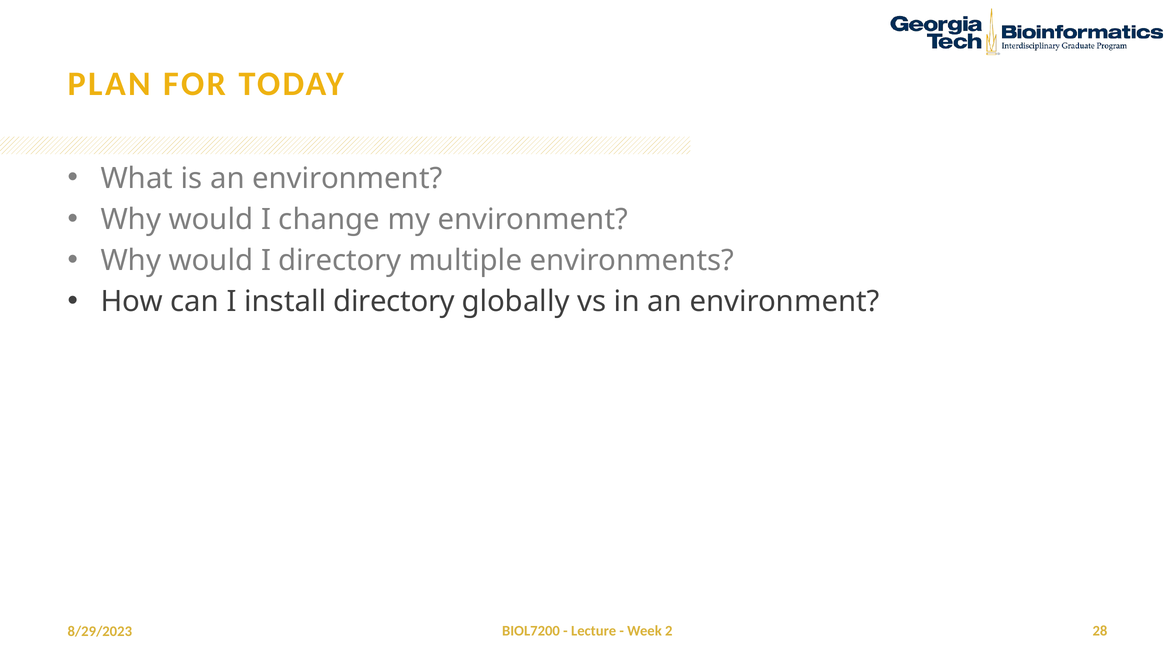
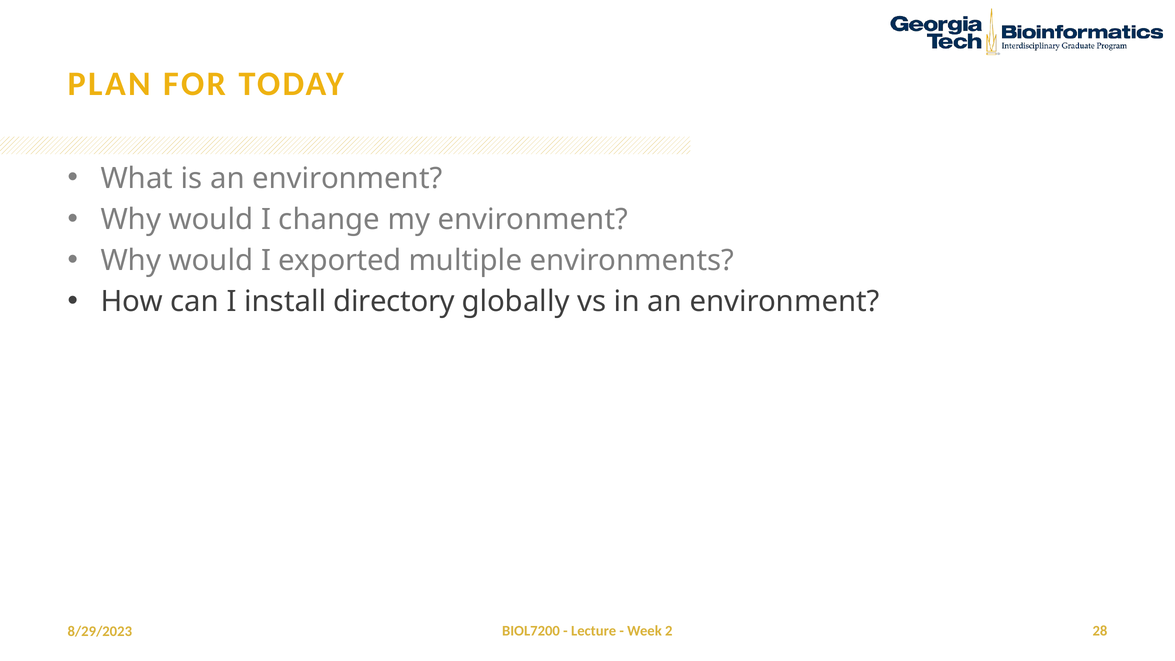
I directory: directory -> exported
